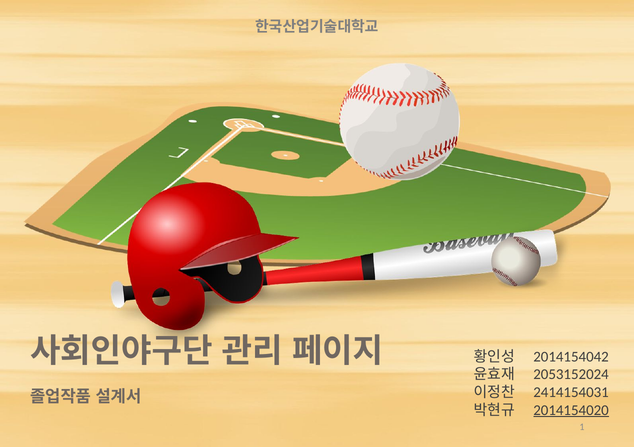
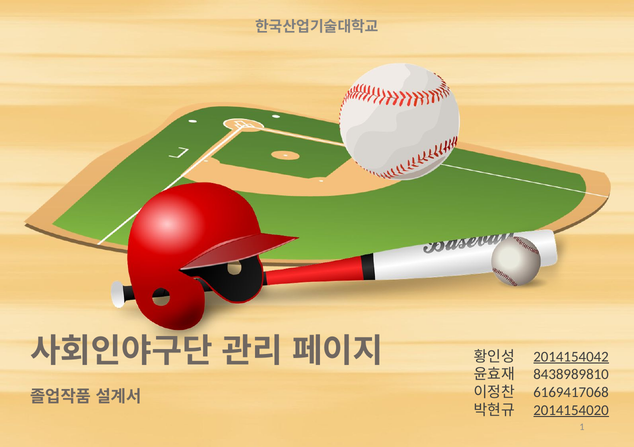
2014154042 underline: none -> present
2053152024: 2053152024 -> 8438989810
2414154031: 2414154031 -> 6169417068
